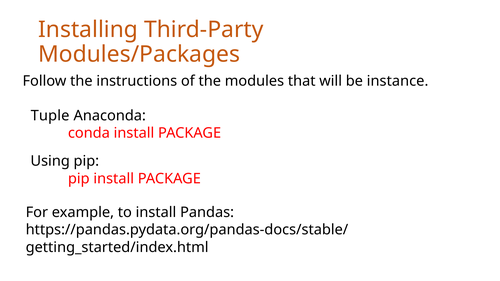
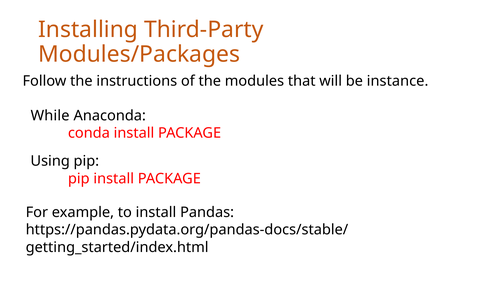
Tuple: Tuple -> While
